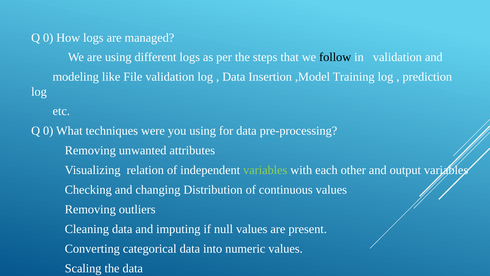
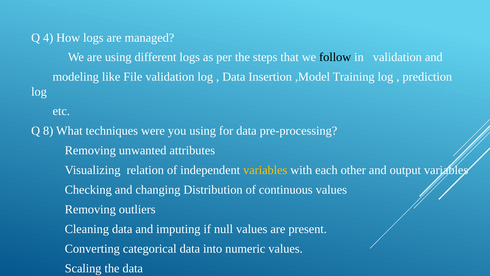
0 at (48, 38): 0 -> 4
0 at (48, 131): 0 -> 8
variables at (265, 170) colour: light green -> yellow
